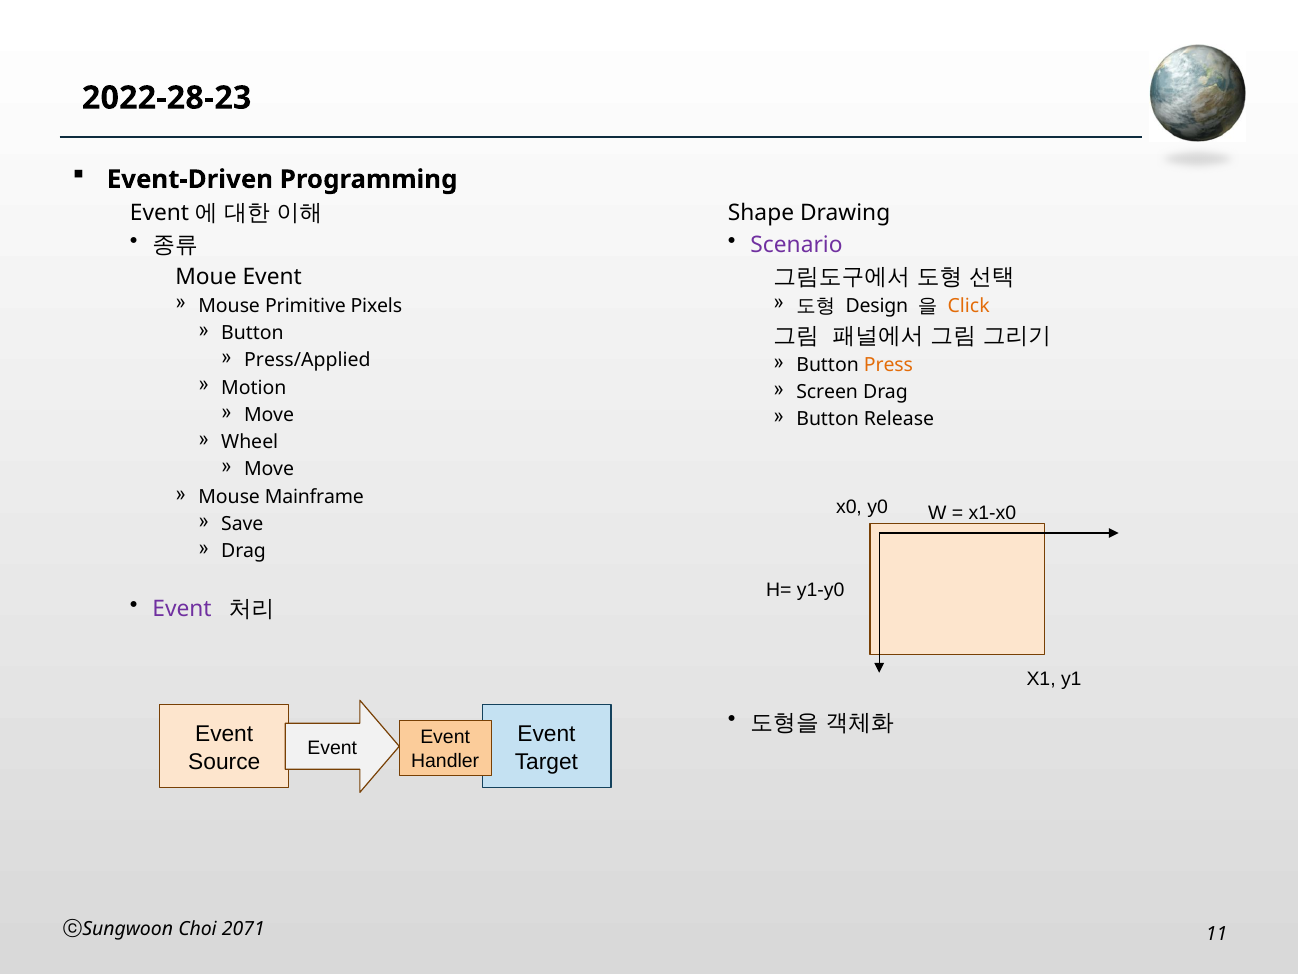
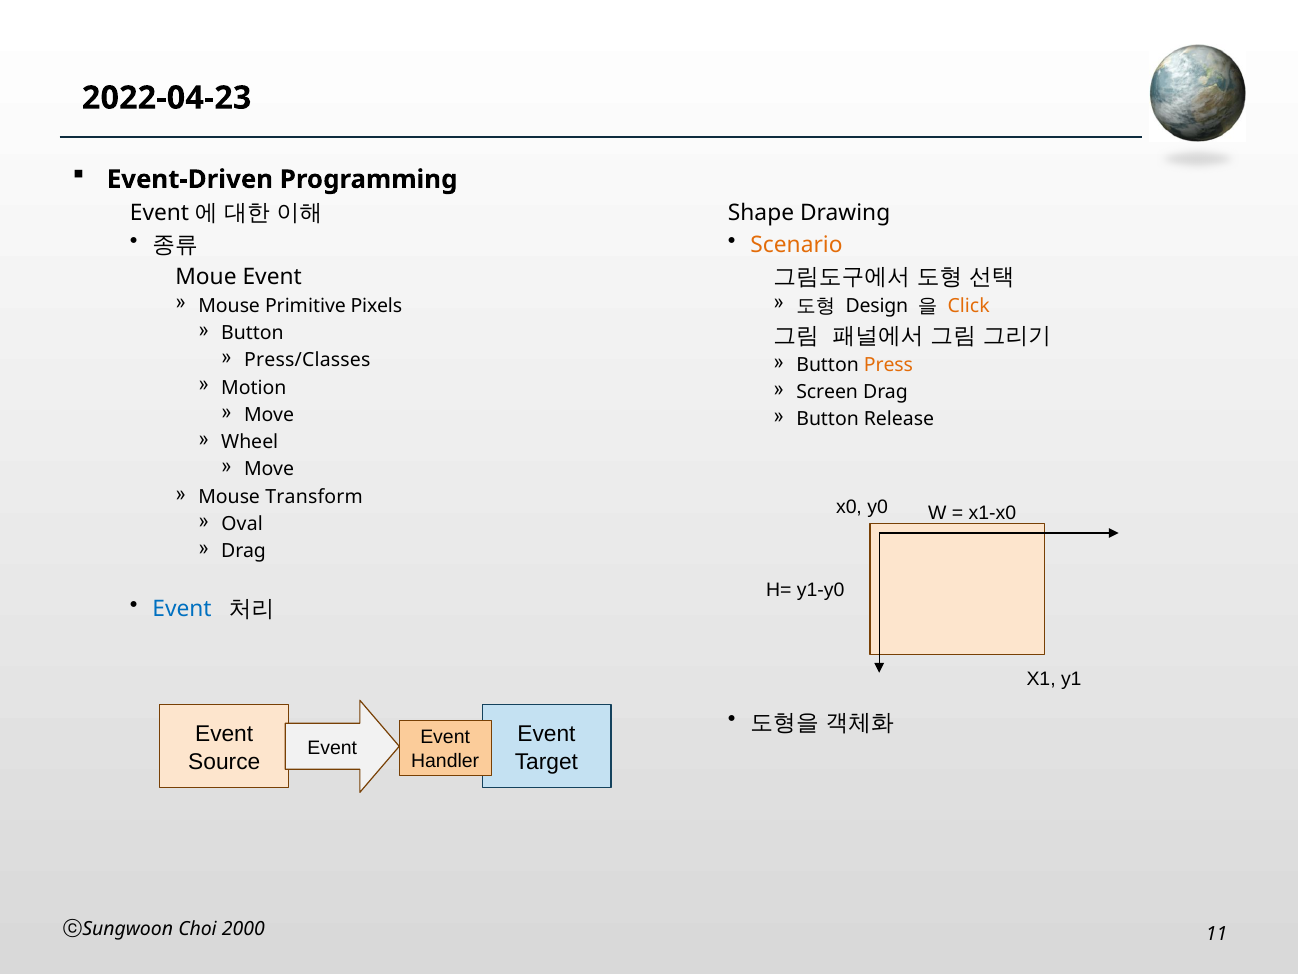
2022-28-23: 2022-28-23 -> 2022-04-23
Scenario colour: purple -> orange
Press/Applied: Press/Applied -> Press/Classes
Mainframe: Mainframe -> Transform
Save: Save -> Oval
Event at (182, 609) colour: purple -> blue
2071: 2071 -> 2000
